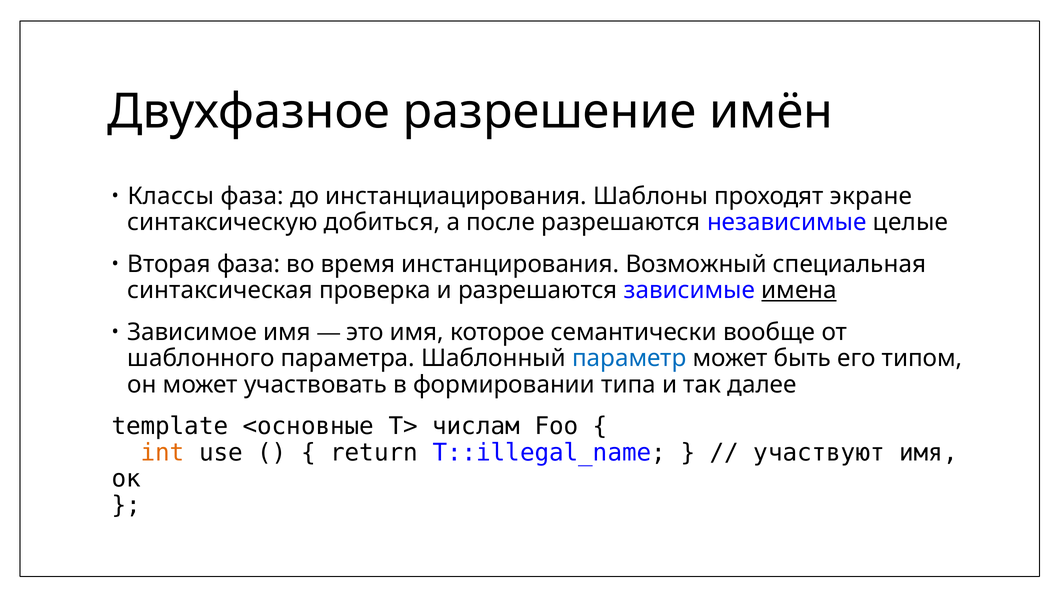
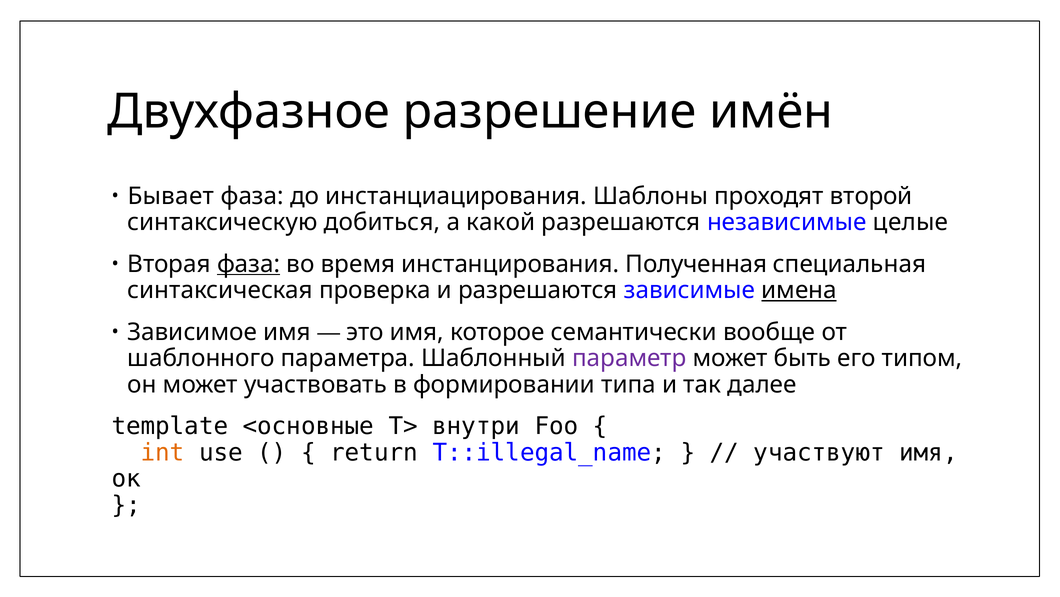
Классы: Классы -> Бывает
экране: экране -> второй
после: после -> какой
фаза at (249, 264) underline: none -> present
Возможный: Возможный -> Полученная
параметр colour: blue -> purple
числам: числам -> внутри
